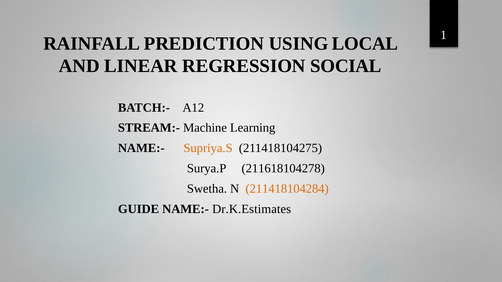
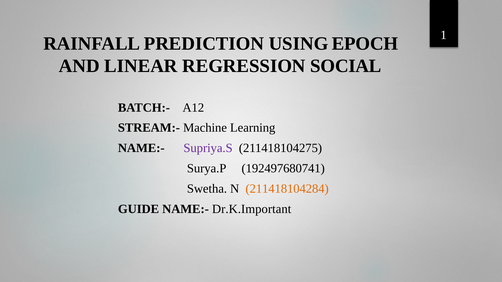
LOCAL: LOCAL -> EPOCH
Supriya.S colour: orange -> purple
211618104278: 211618104278 -> 192497680741
Dr.K.Estimates: Dr.K.Estimates -> Dr.K.Important
